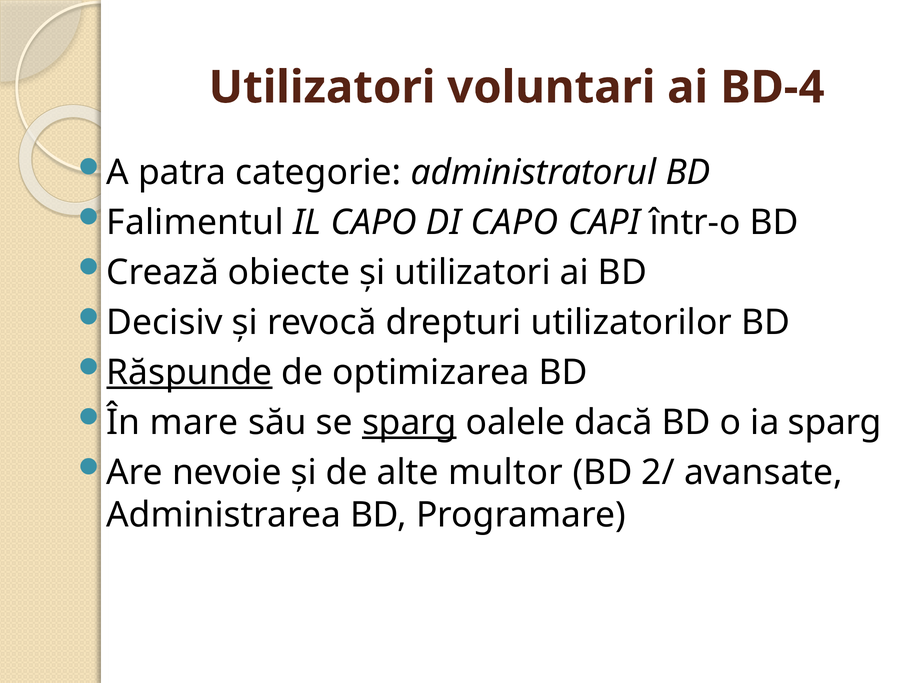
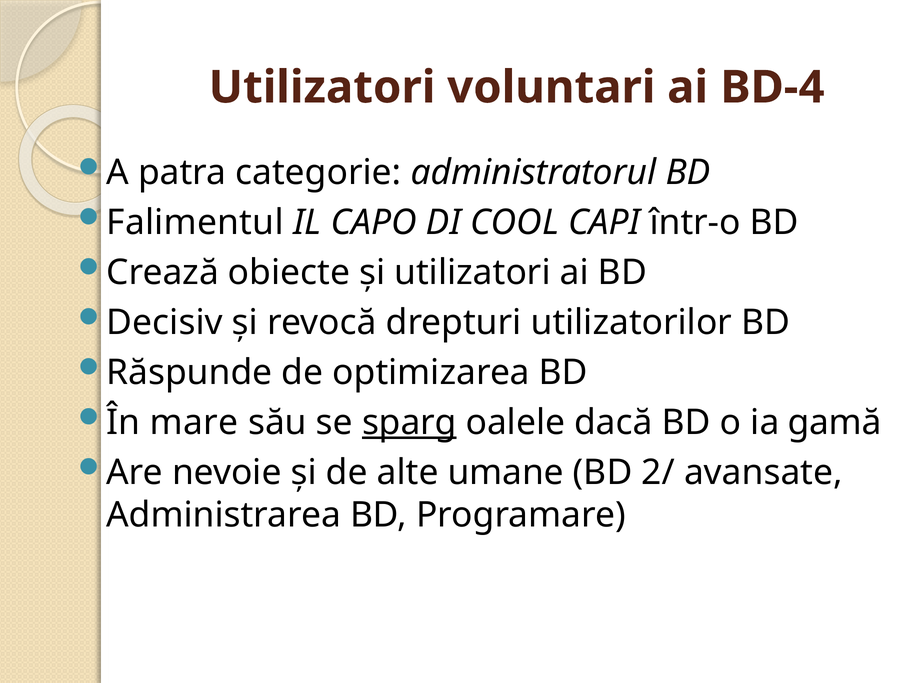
DI CAPO: CAPO -> COOL
Răspunde underline: present -> none
ia sparg: sparg -> gamă
multor: multor -> umane
